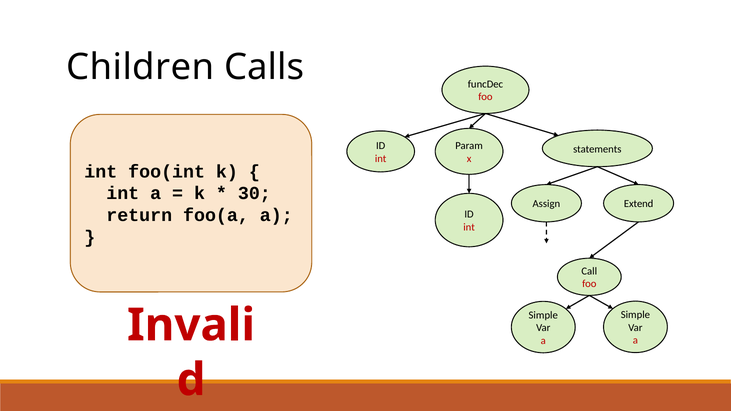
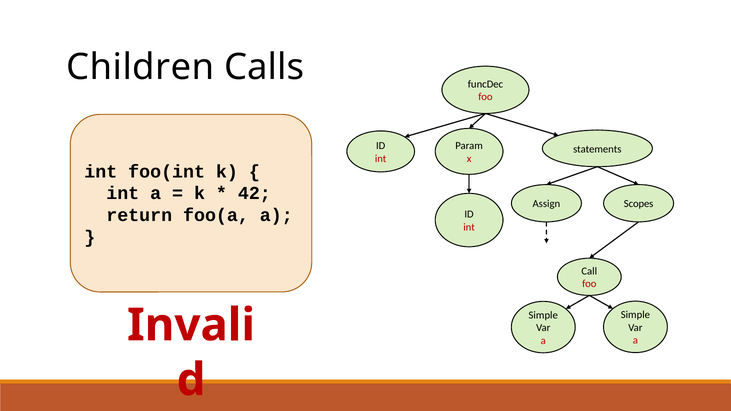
30: 30 -> 42
Extend: Extend -> Scopes
